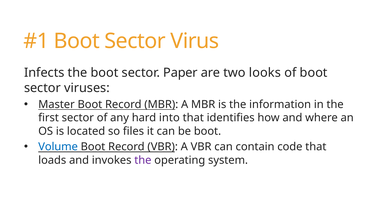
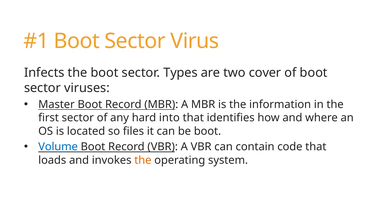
Paper: Paper -> Types
looks: looks -> cover
the at (143, 160) colour: purple -> orange
